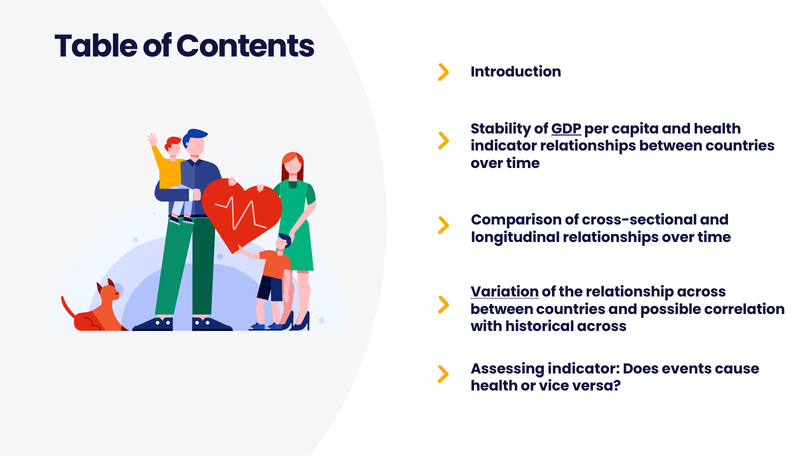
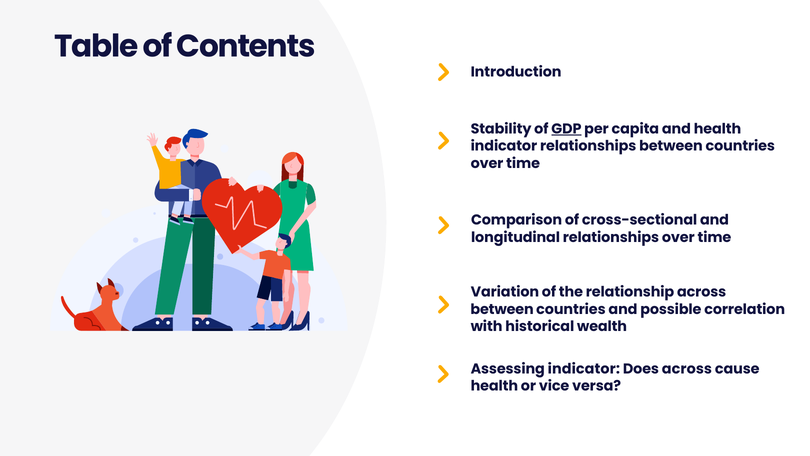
Variation underline: present -> none
historical across: across -> wealth
Does events: events -> across
